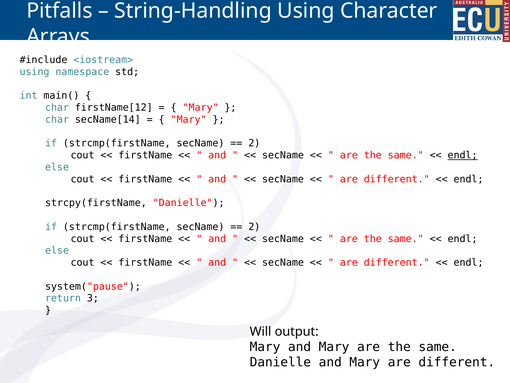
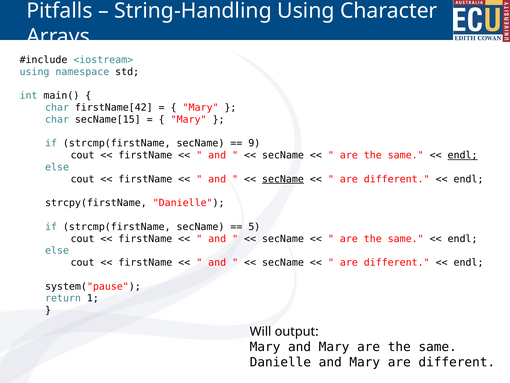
firstName[12: firstName[12 -> firstName[42
secName[14: secName[14 -> secName[15
2 at (254, 143): 2 -> 9
secName at (283, 179) underline: none -> present
2 at (254, 227): 2 -> 5
3: 3 -> 1
